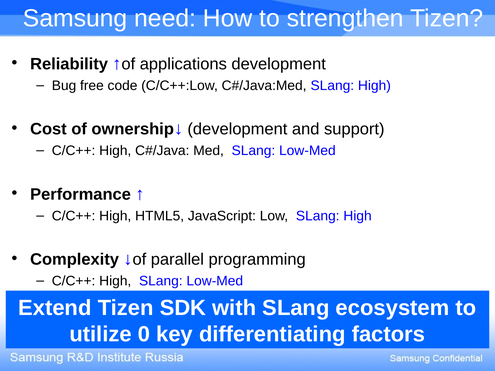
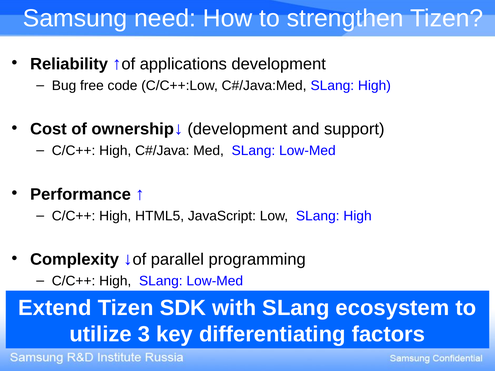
0: 0 -> 3
